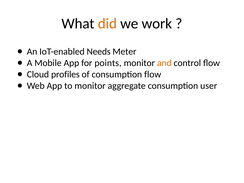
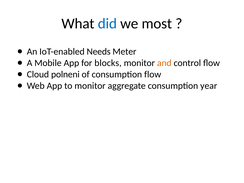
did colour: orange -> blue
work: work -> most
points: points -> blocks
profiles: profiles -> polneni
user: user -> year
